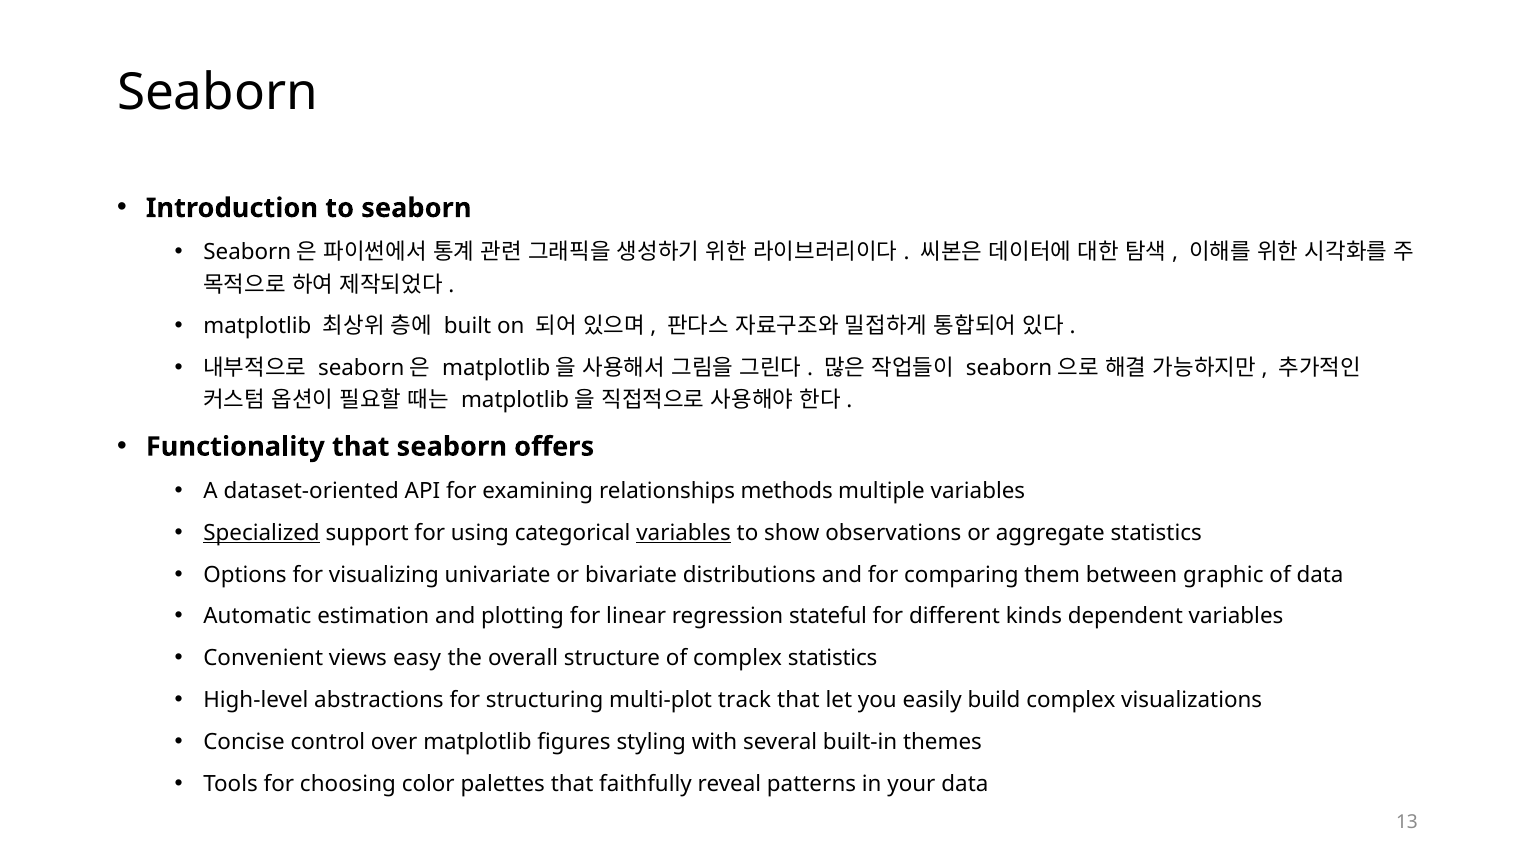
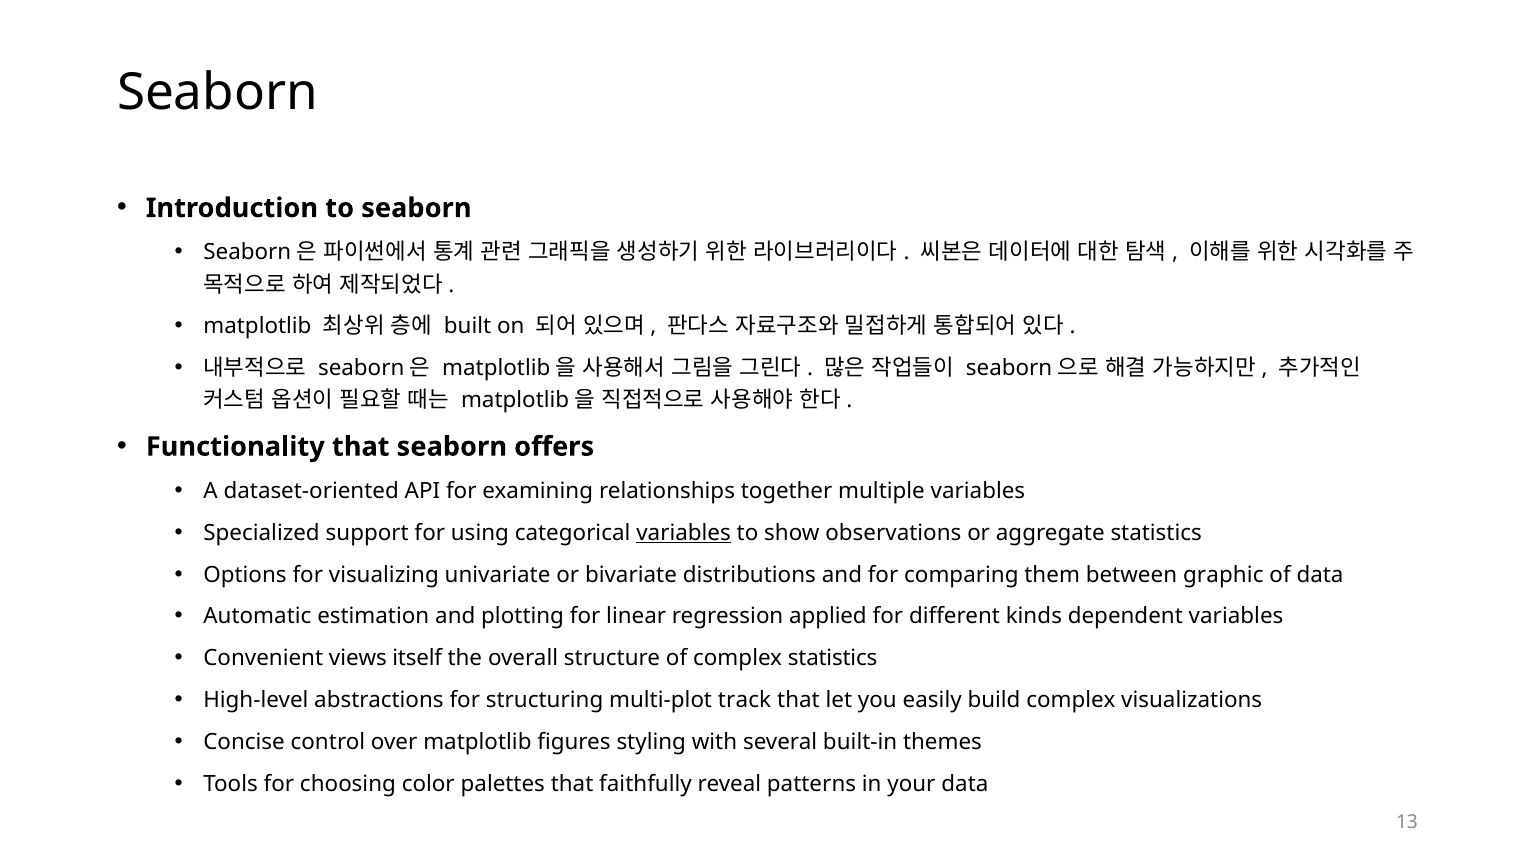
methods: methods -> together
Specialized underline: present -> none
stateful: stateful -> applied
easy: easy -> itself
